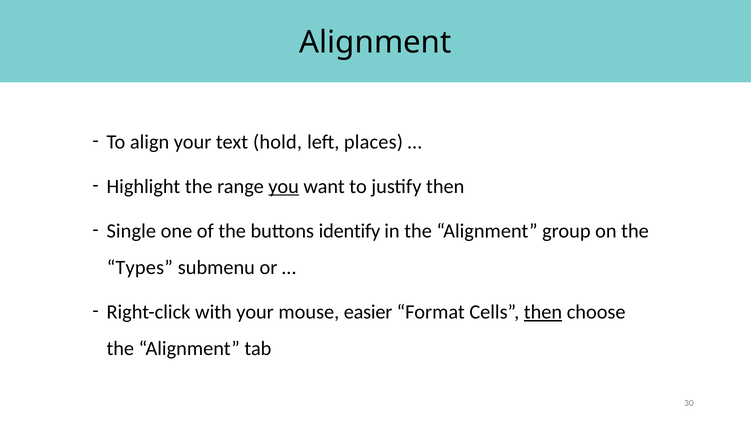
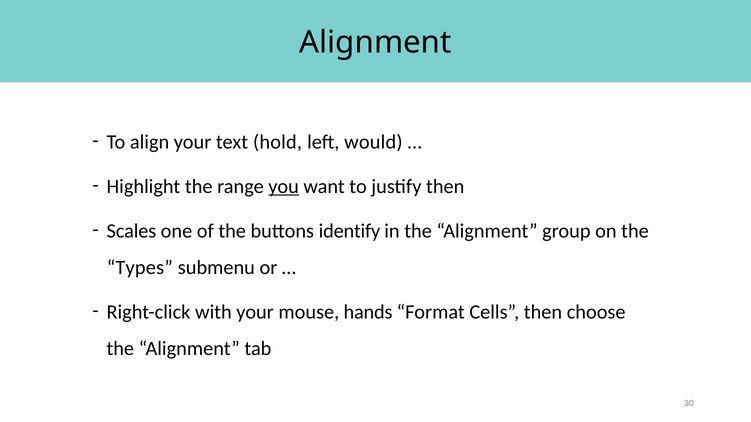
places: places -> would
Single: Single -> Scales
easier: easier -> hands
then at (543, 312) underline: present -> none
